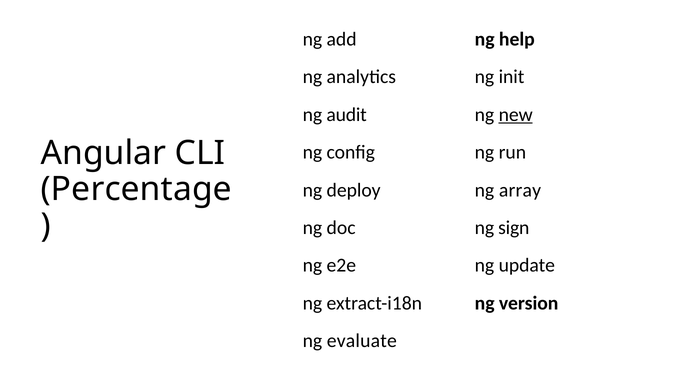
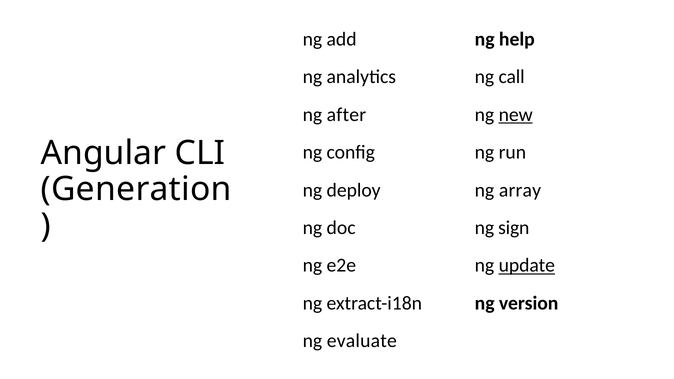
init: init -> call
audit: audit -> after
Percentage: Percentage -> Generation
update underline: none -> present
